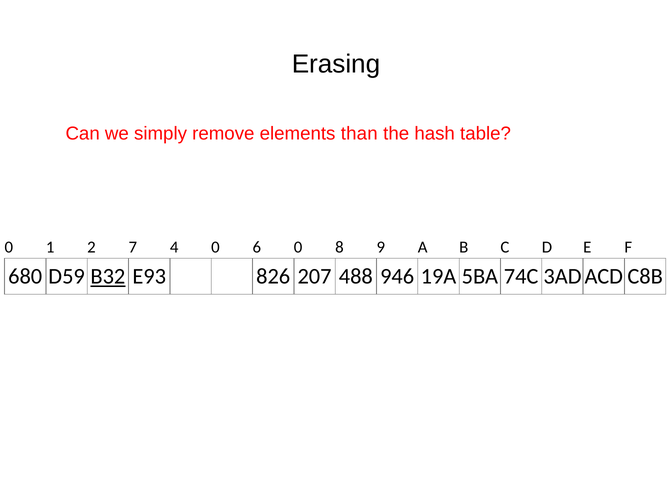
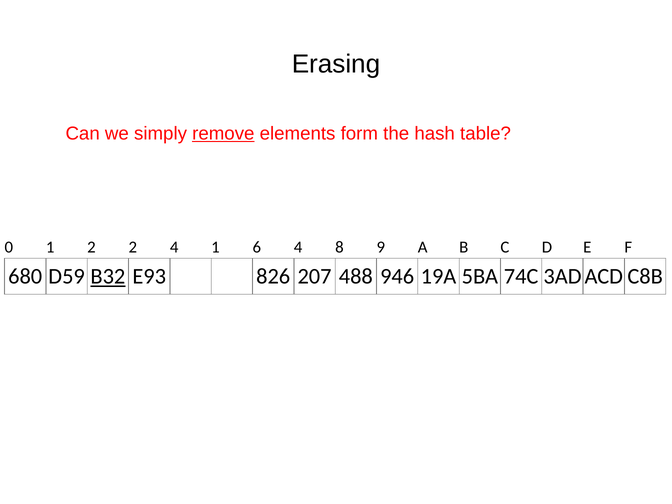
remove underline: none -> present
than: than -> form
2 7: 7 -> 2
4 0: 0 -> 1
6 0: 0 -> 4
